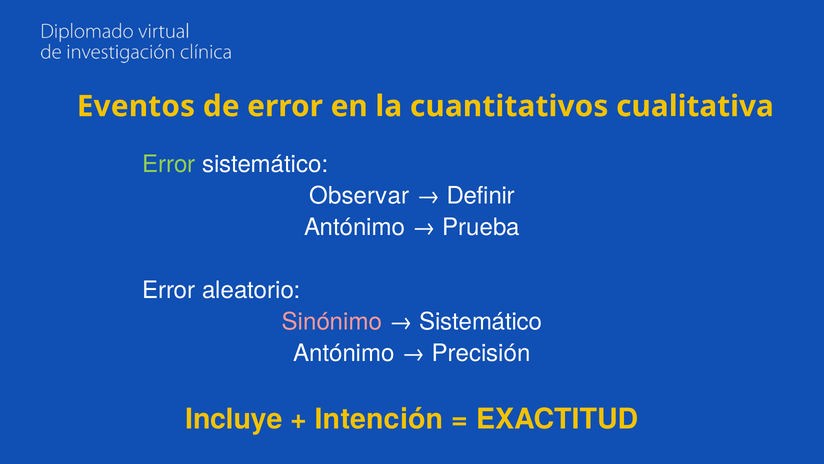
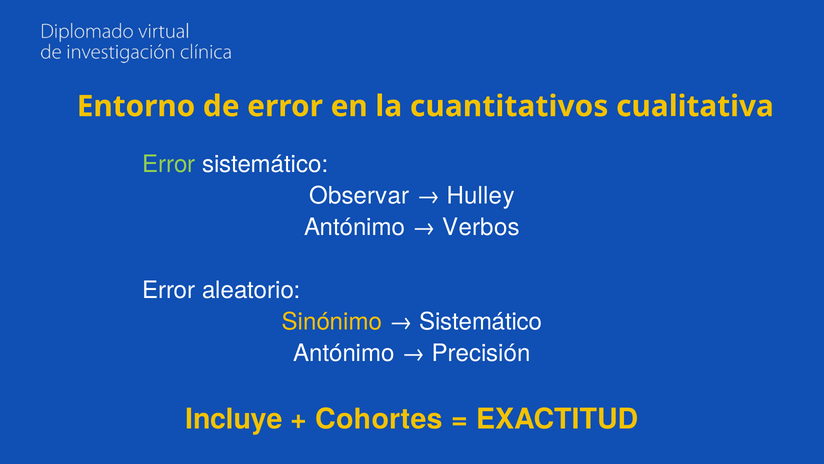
Eventos: Eventos -> Entorno
Definir: Definir -> Hulley
Prueba: Prueba -> Verbos
Sinónimo colour: pink -> yellow
Intención: Intención -> Cohortes
